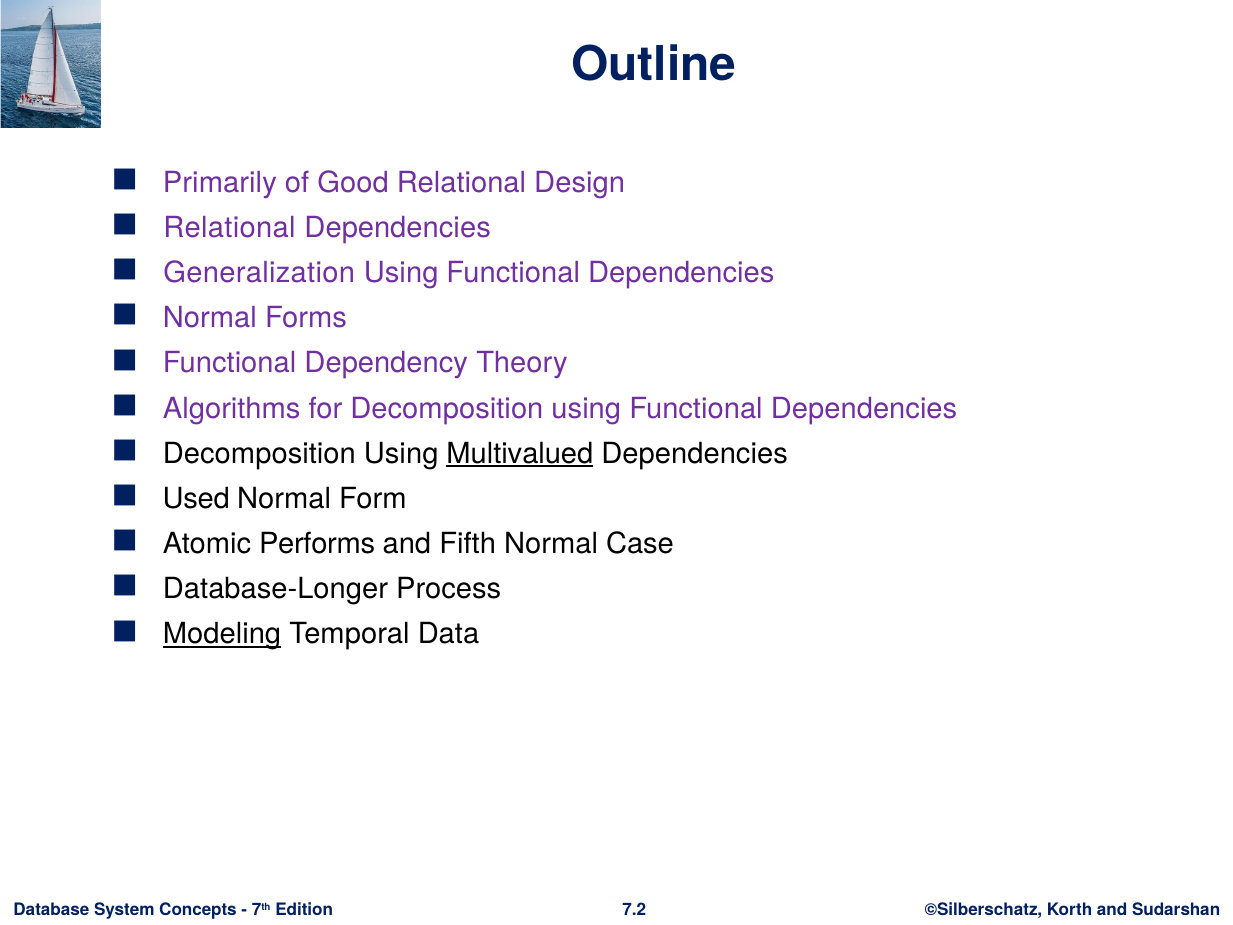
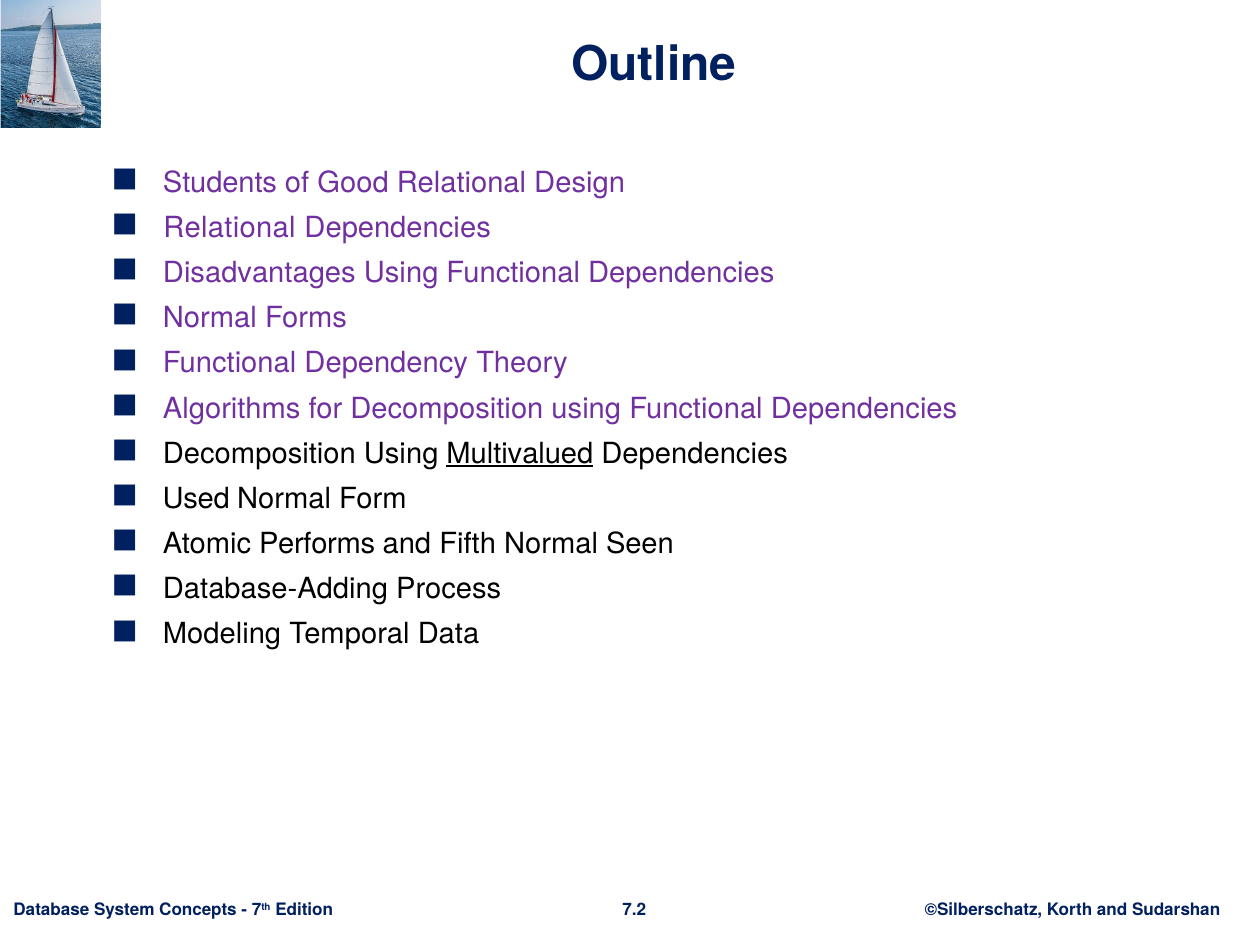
Primarily: Primarily -> Students
Generalization: Generalization -> Disadvantages
Case: Case -> Seen
Database-Longer: Database-Longer -> Database-Adding
Modeling underline: present -> none
